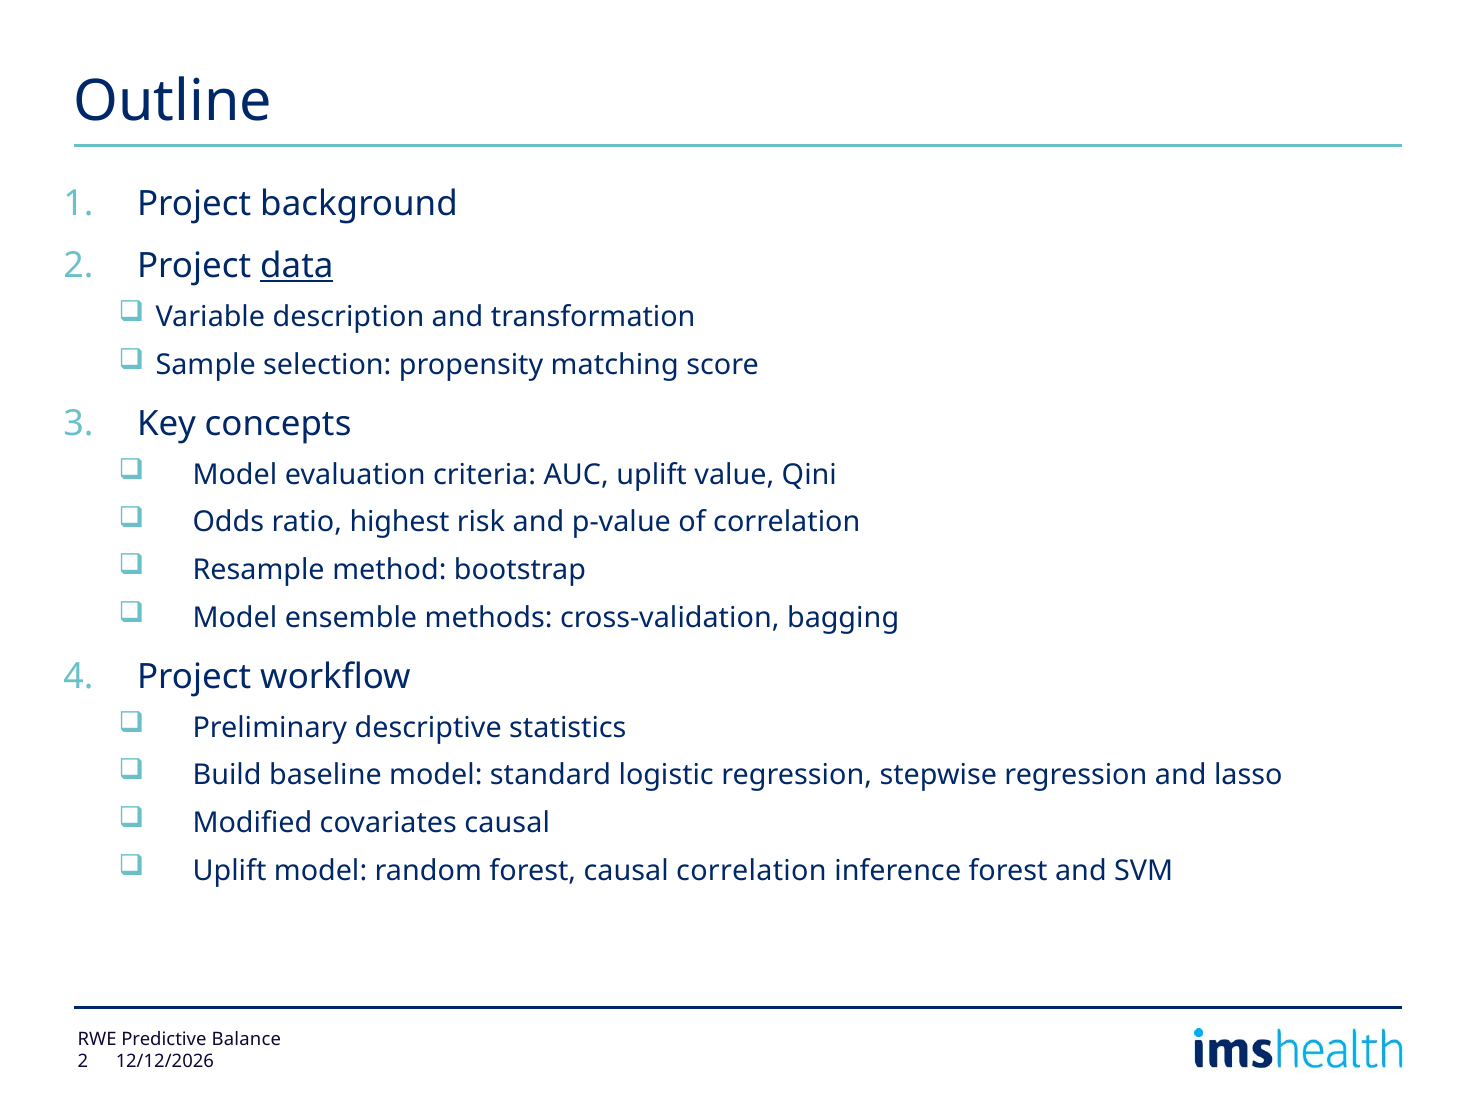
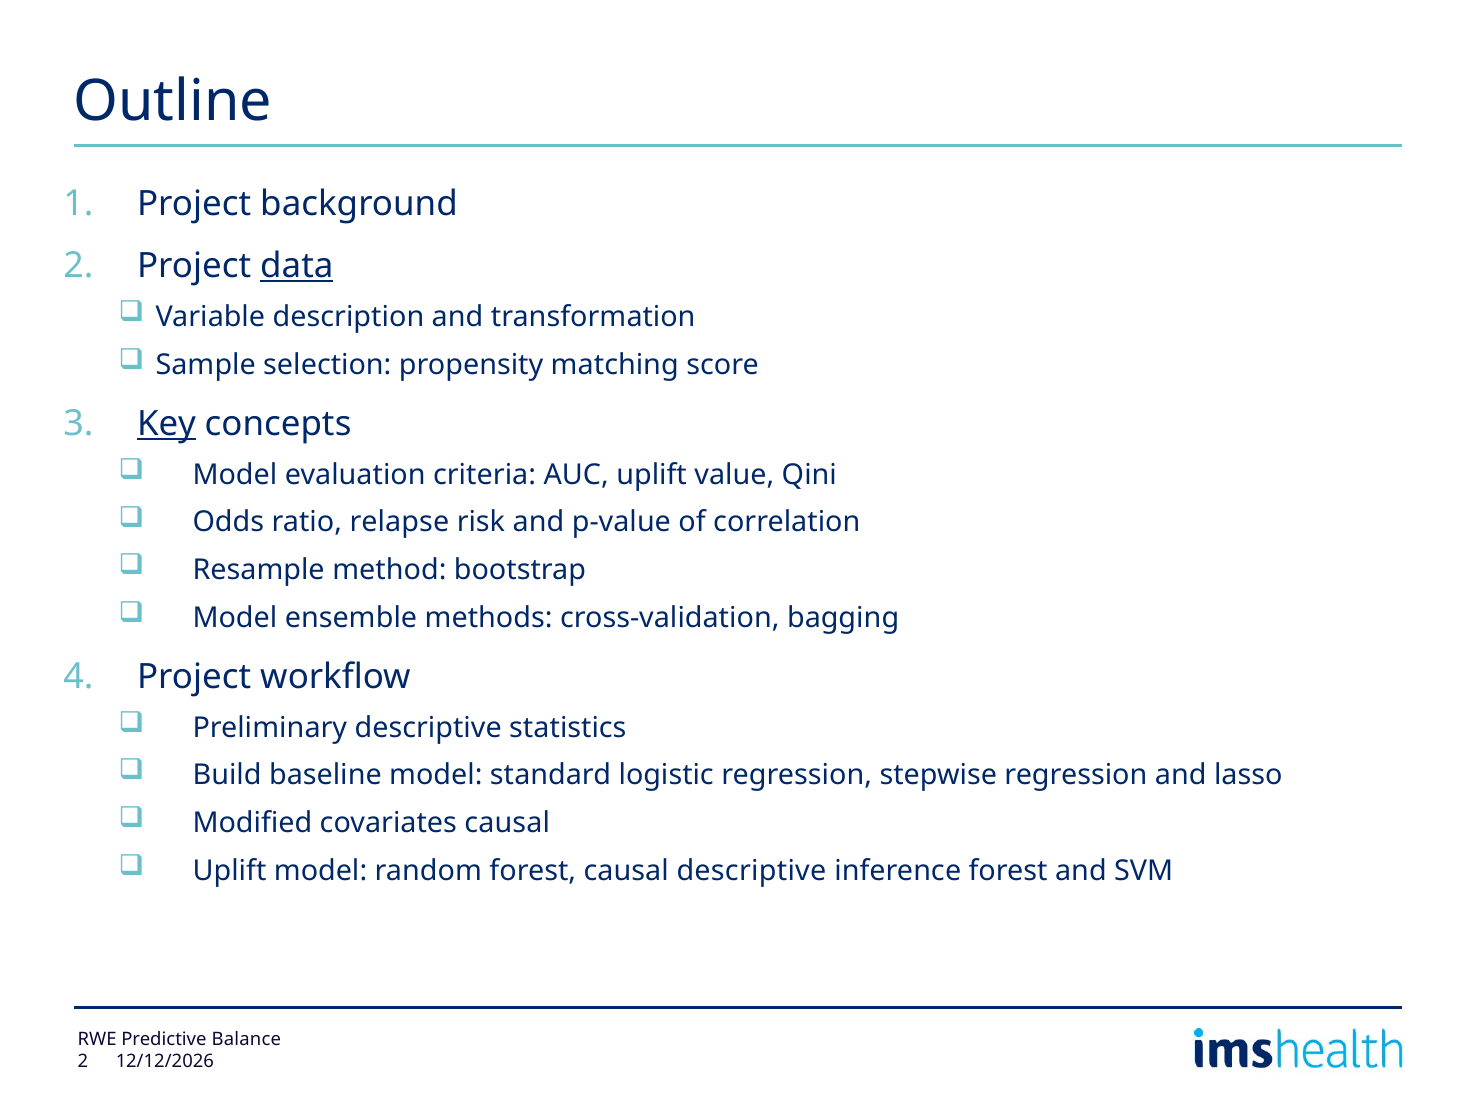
Key underline: none -> present
highest: highest -> relapse
causal correlation: correlation -> descriptive
